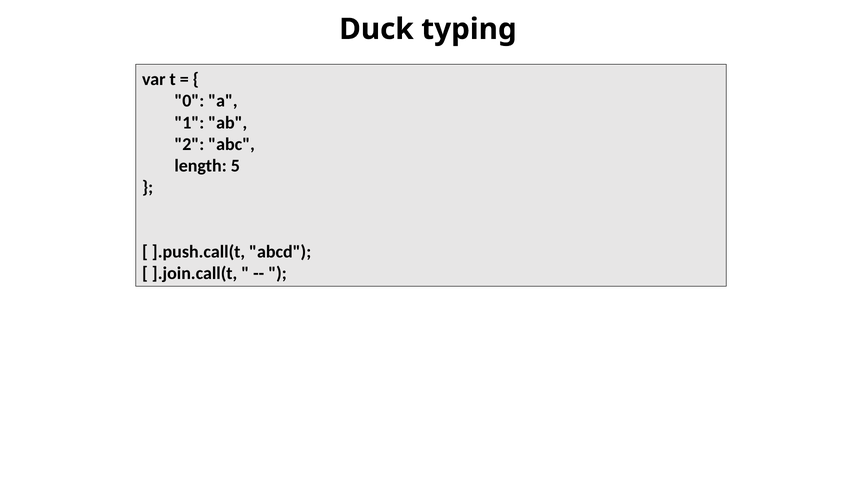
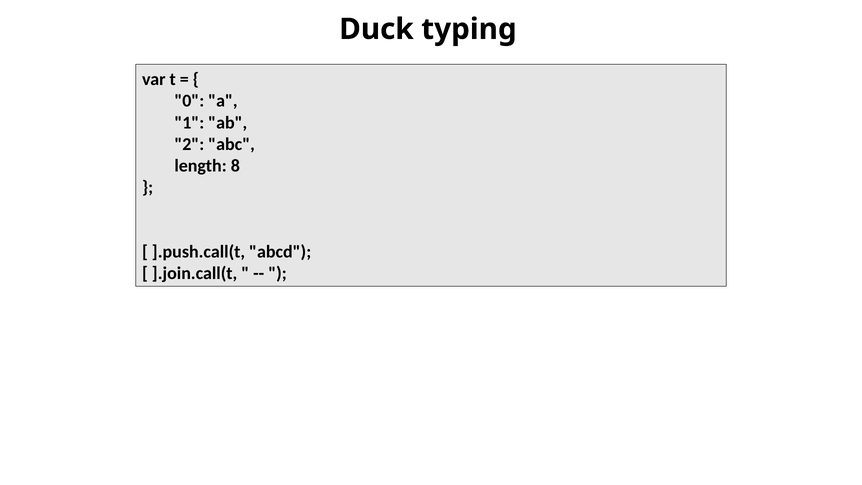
5: 5 -> 8
